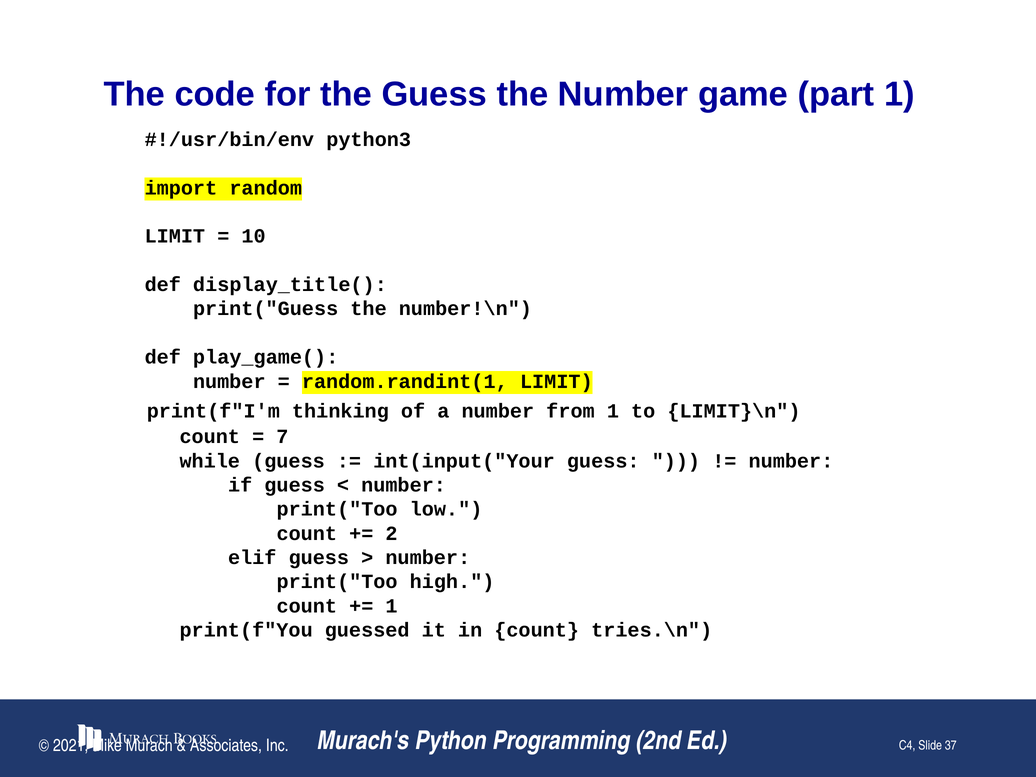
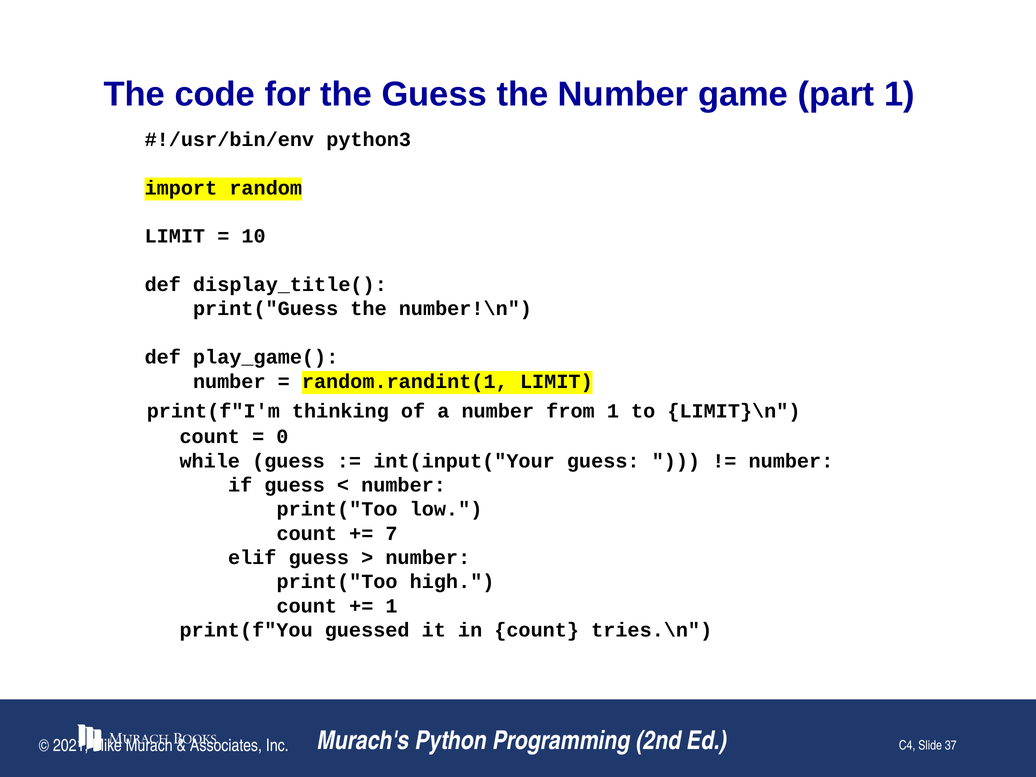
7: 7 -> 0
2: 2 -> 7
